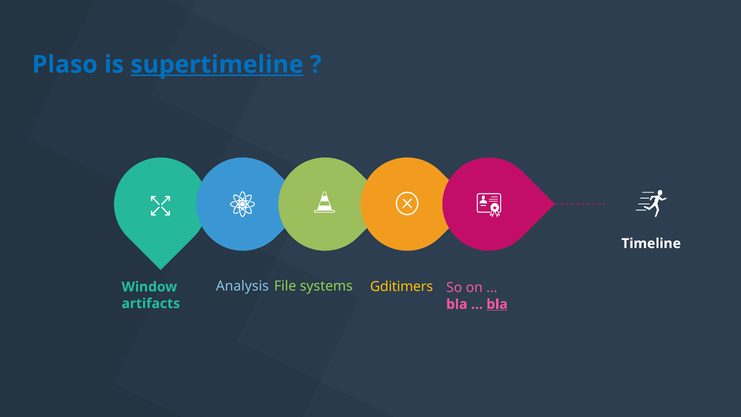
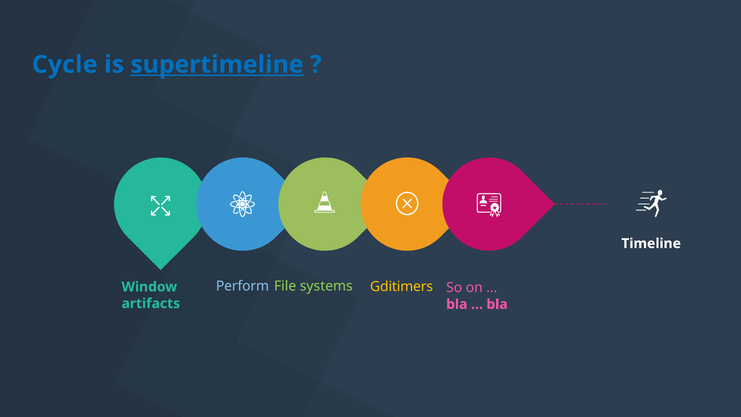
Plaso: Plaso -> Cycle
Analysis: Analysis -> Perform
bla at (497, 304) underline: present -> none
